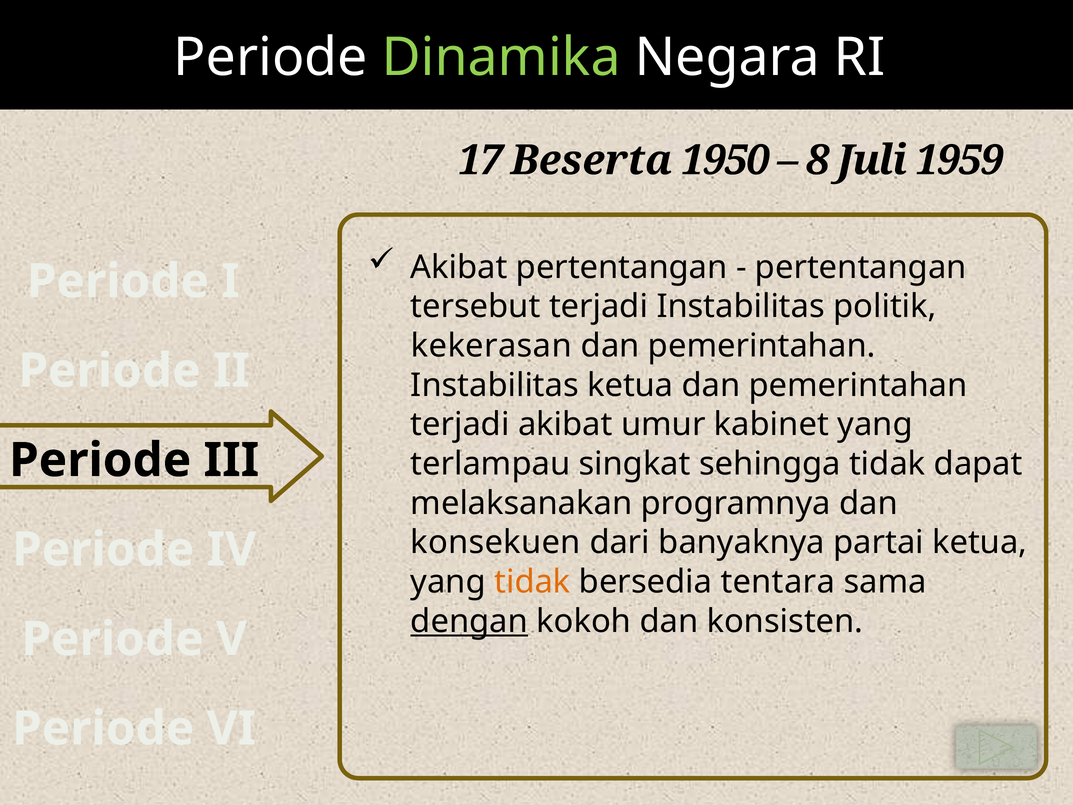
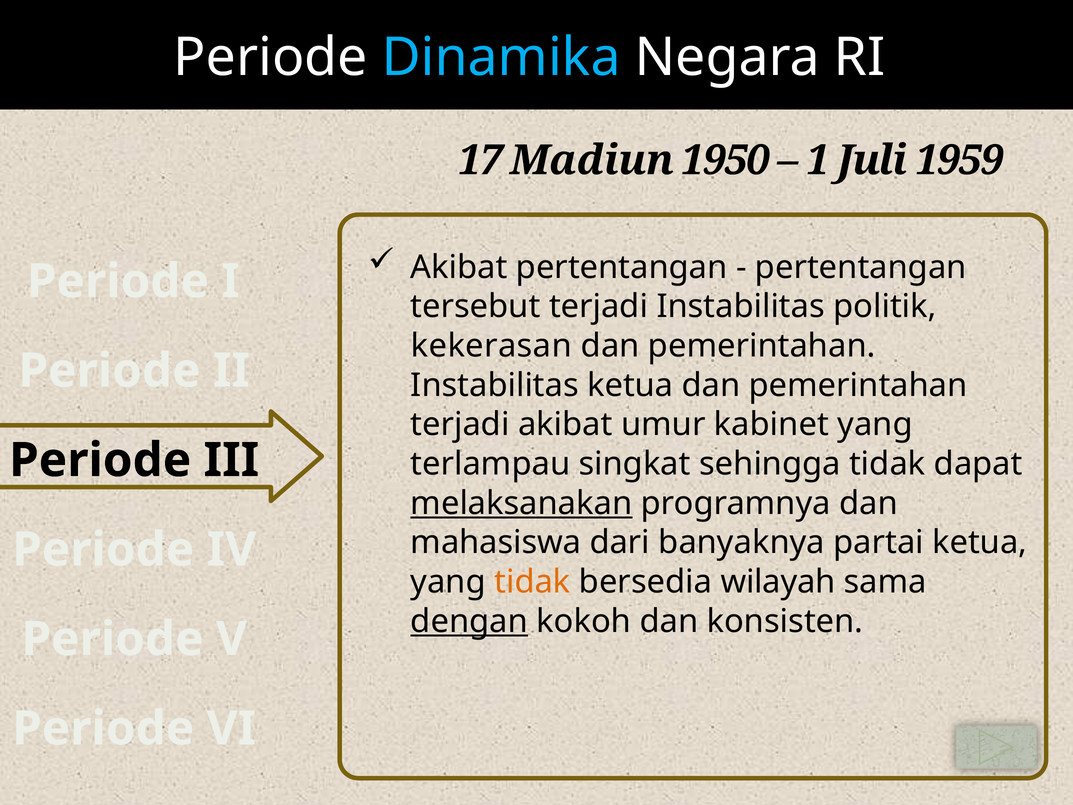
Dinamika colour: light green -> light blue
Beserta: Beserta -> Madiun
8: 8 -> 1
melaksanakan underline: none -> present
konsekuen: konsekuen -> mahasiswa
tentara: tentara -> wilayah
